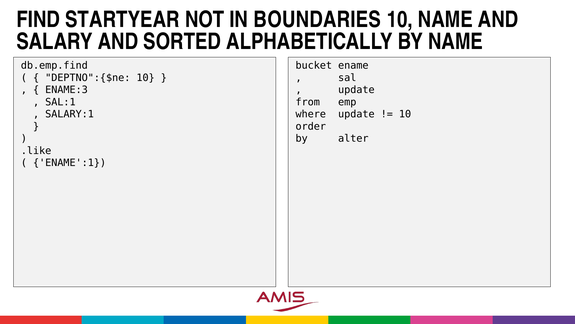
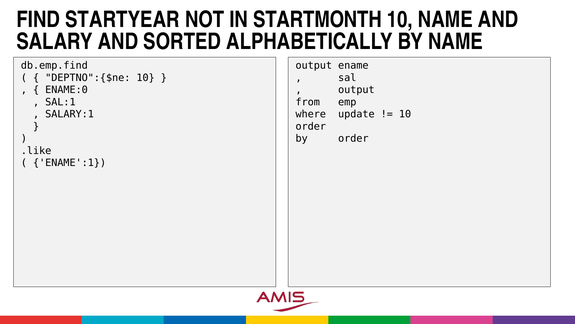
BOUNDARIES: BOUNDARIES -> STARTMONTH
bucket at (314, 66): bucket -> output
ENAME:3: ENAME:3 -> ENAME:0
update at (356, 90): update -> output
by alter: alter -> order
